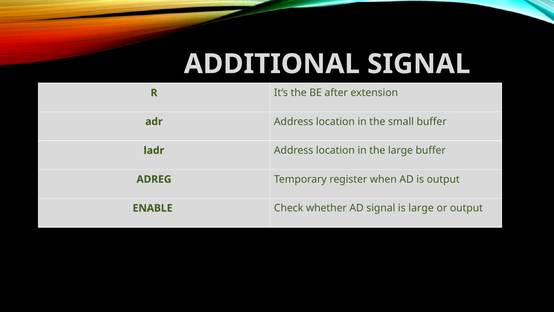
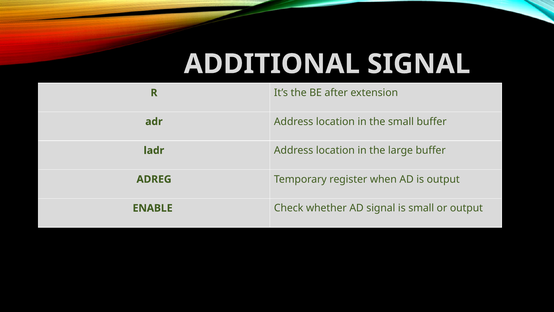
is large: large -> small
